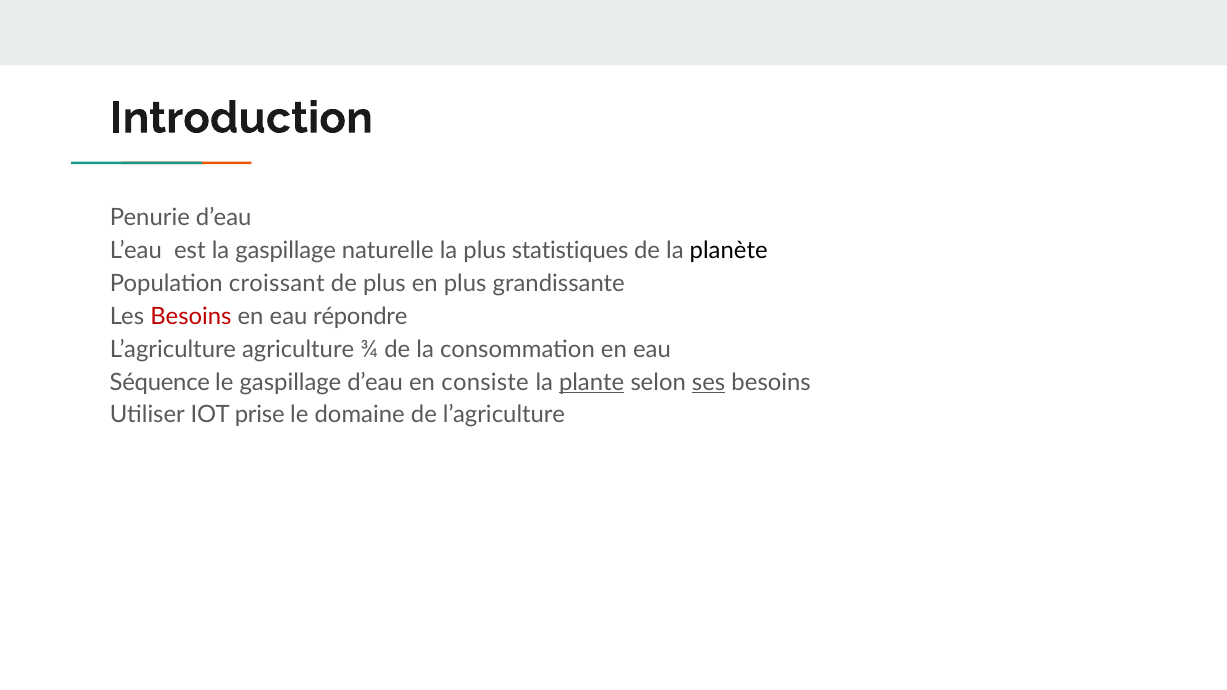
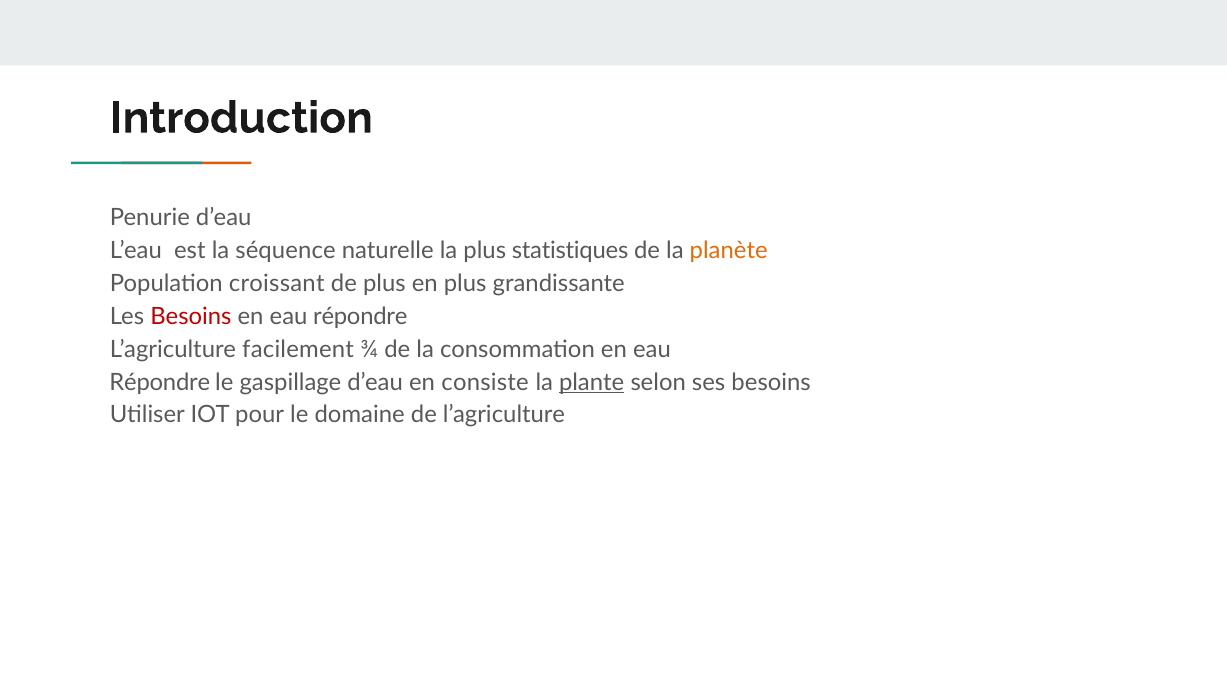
la gaspillage: gaspillage -> séquence
planète colour: black -> orange
agriculture: agriculture -> facilement
Séquence at (160, 382): Séquence -> Répondre
ses underline: present -> none
prise: prise -> pour
